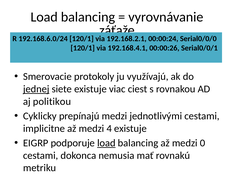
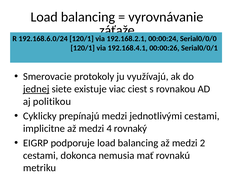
4 existuje: existuje -> rovnaký
load at (106, 143) underline: present -> none
0: 0 -> 2
